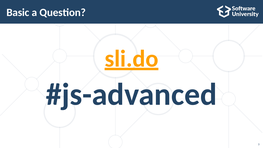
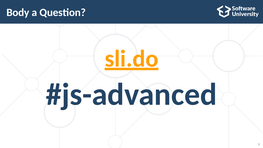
Basic: Basic -> Body
